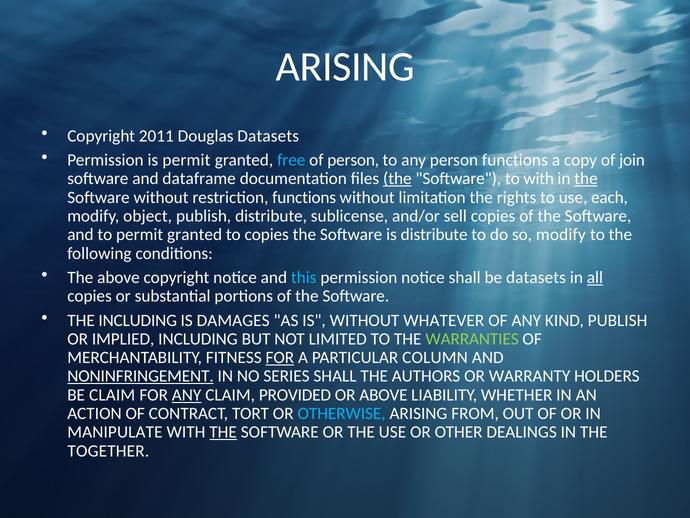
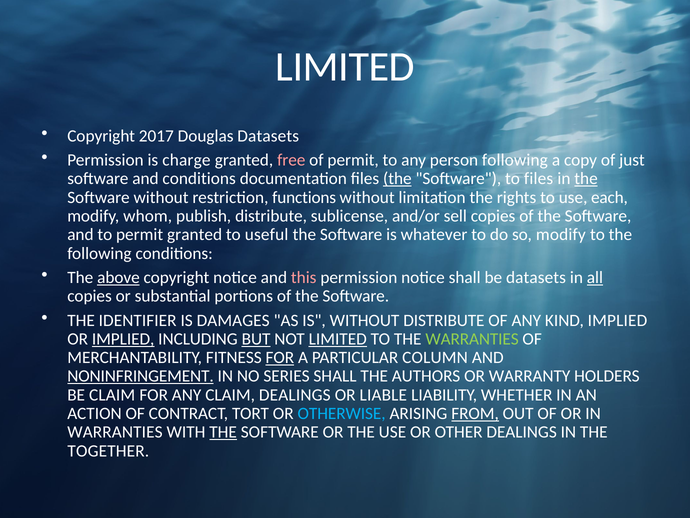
ARISING at (345, 67): ARISING -> LIMITED
2011: 2011 -> 2017
is permit: permit -> charge
free colour: light blue -> pink
of person: person -> permit
person functions: functions -> following
join: join -> just
and dataframe: dataframe -> conditions
to with: with -> files
object: object -> whom
to copies: copies -> useful
is distribute: distribute -> whatever
above at (118, 277) underline: none -> present
this colour: light blue -> pink
THE INCLUDING: INCLUDING -> IDENTIFIER
WITHOUT WHATEVER: WHATEVER -> DISTRIBUTE
KIND PUBLISH: PUBLISH -> IMPLIED
IMPLIED at (123, 339) underline: none -> present
BUT underline: none -> present
LIMITED at (338, 339) underline: none -> present
ANY at (187, 395) underline: present -> none
CLAIM PROVIDED: PROVIDED -> DEALINGS
OR ABOVE: ABOVE -> LIABLE
FROM underline: none -> present
MANIPULATE at (115, 432): MANIPULATE -> WARRANTIES
